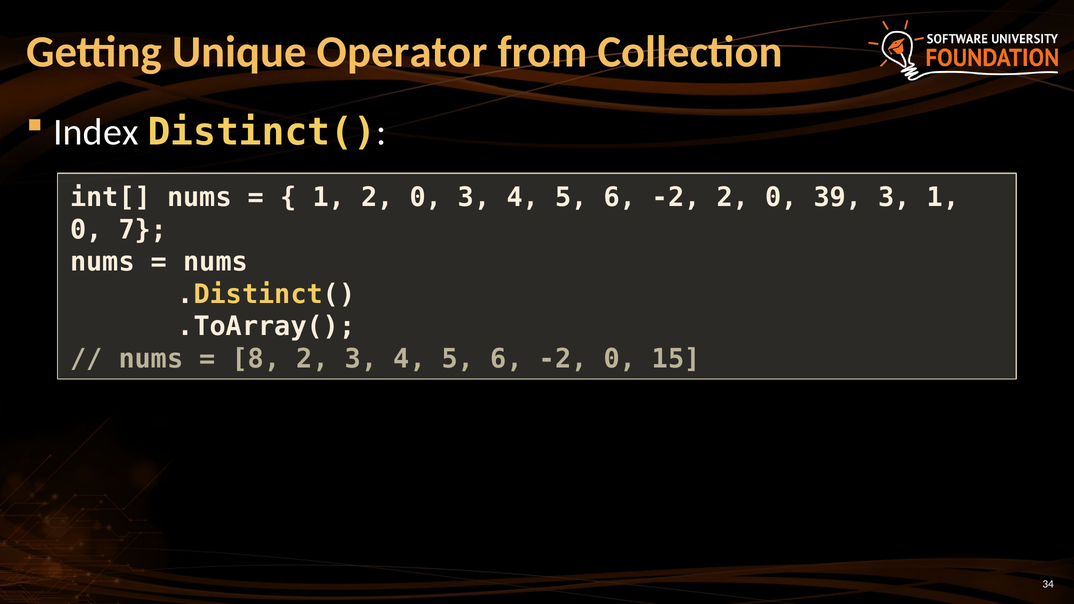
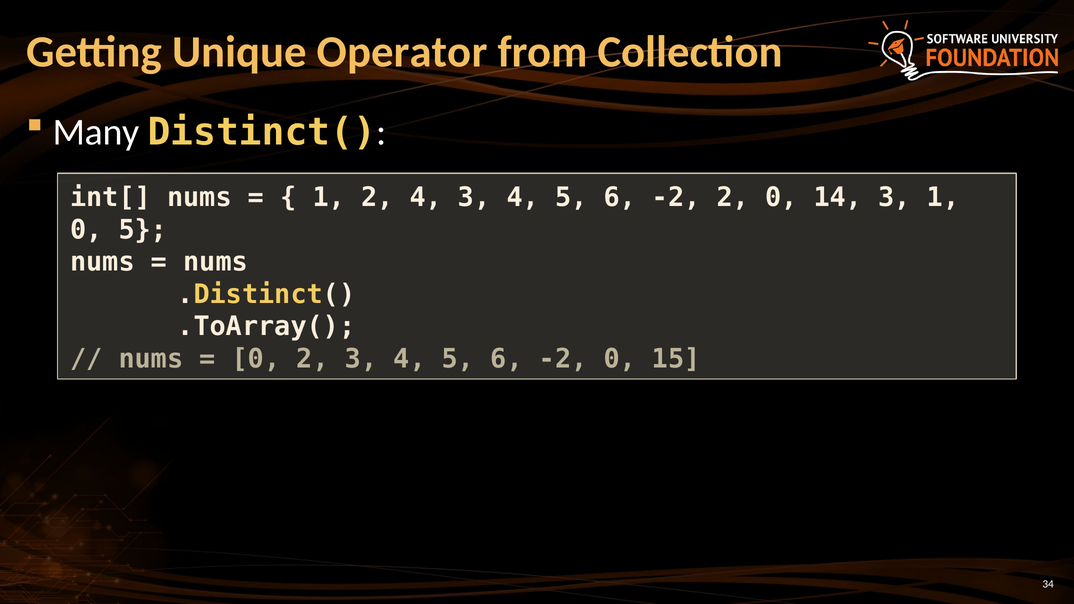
Index: Index -> Many
1 2 0: 0 -> 4
39: 39 -> 14
0 7: 7 -> 5
8 at (256, 359): 8 -> 0
